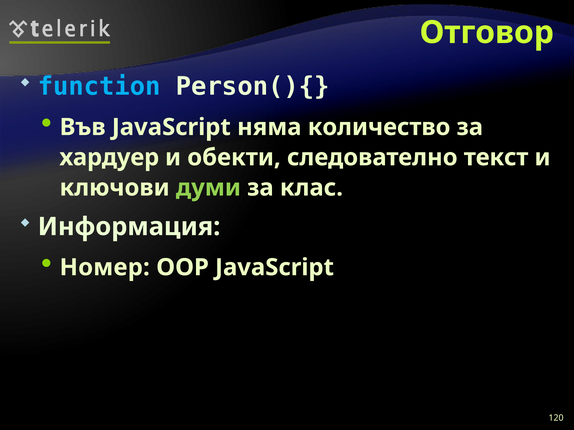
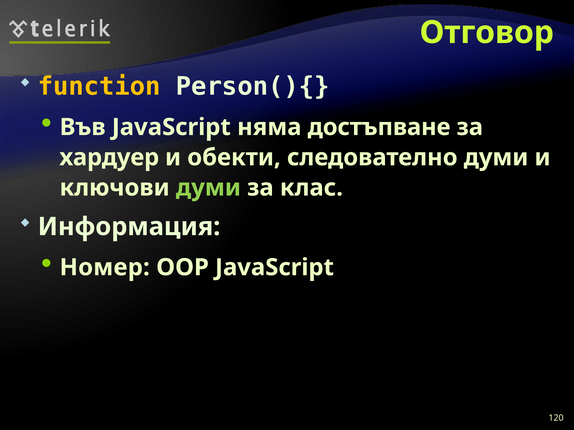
function colour: light blue -> yellow
количество: количество -> достъпване
следователно текст: текст -> думи
